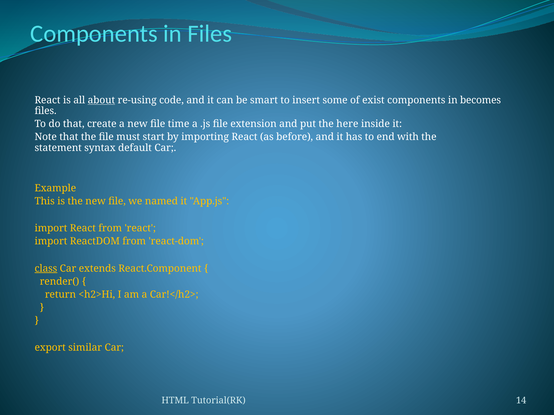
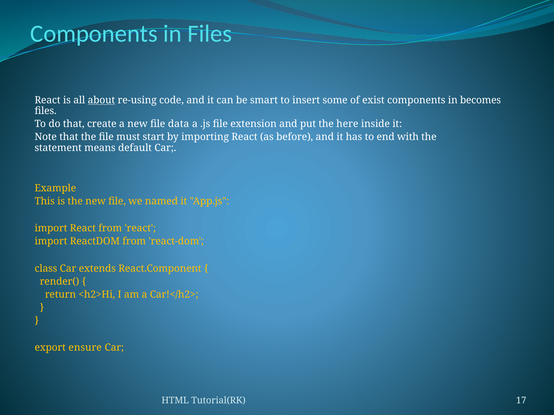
time: time -> data
syntax: syntax -> means
class underline: present -> none
similar: similar -> ensure
14: 14 -> 17
